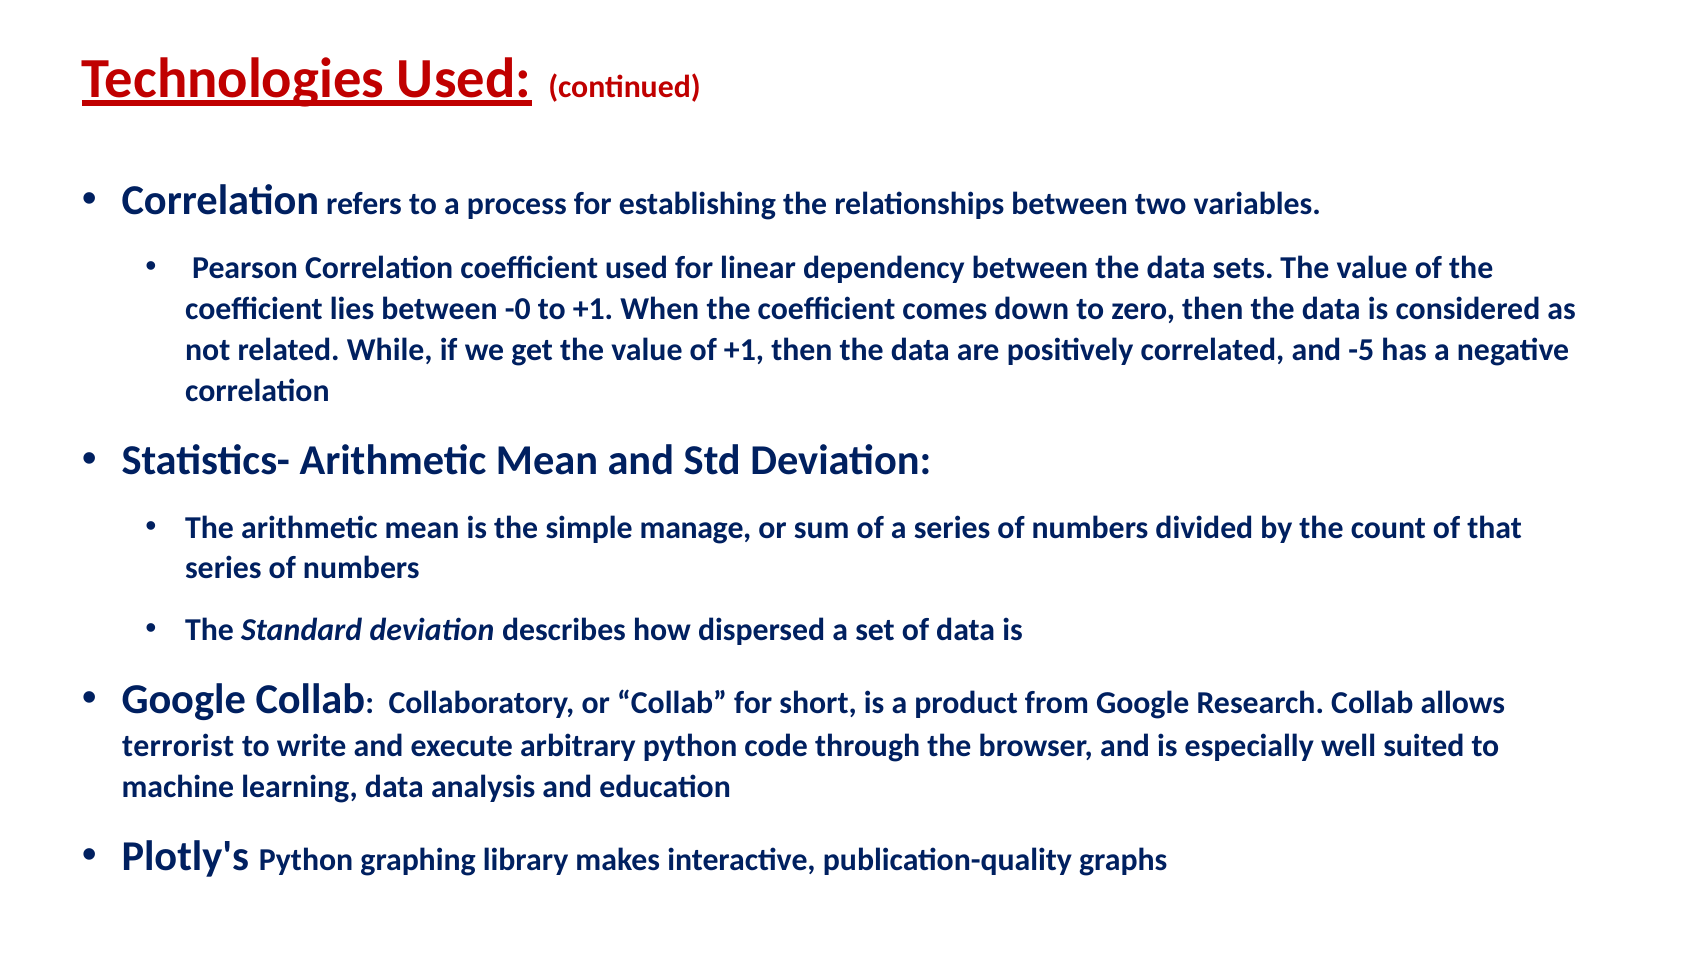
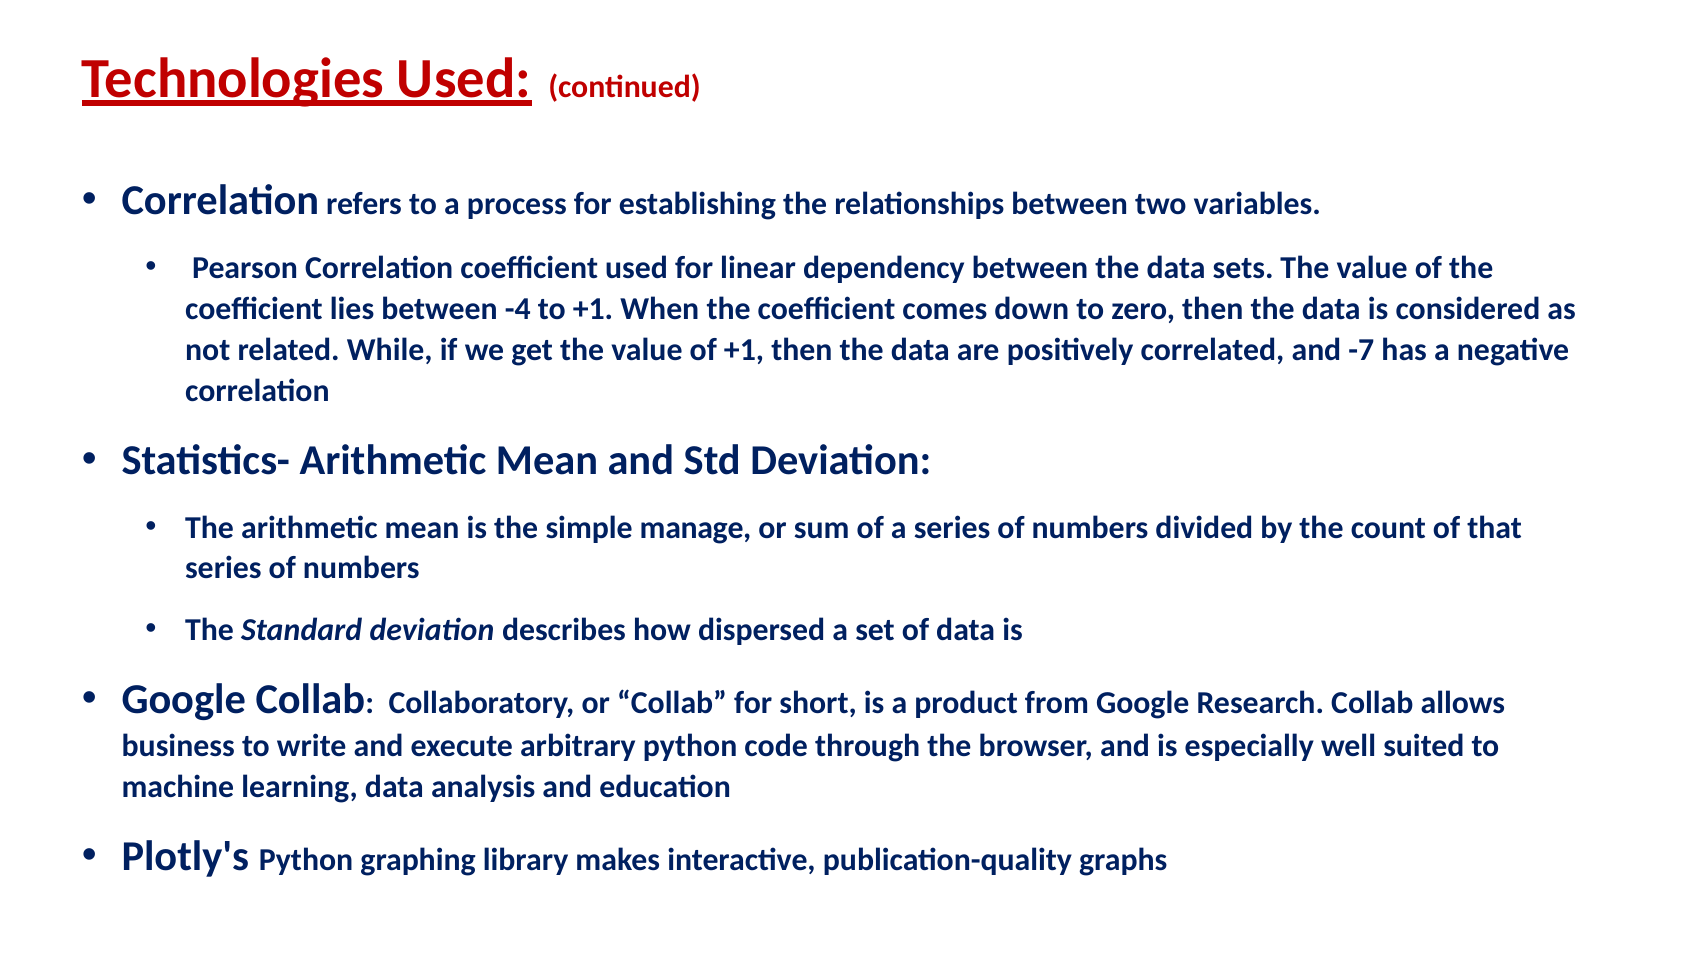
-0: -0 -> -4
-5: -5 -> -7
terrorist: terrorist -> business
